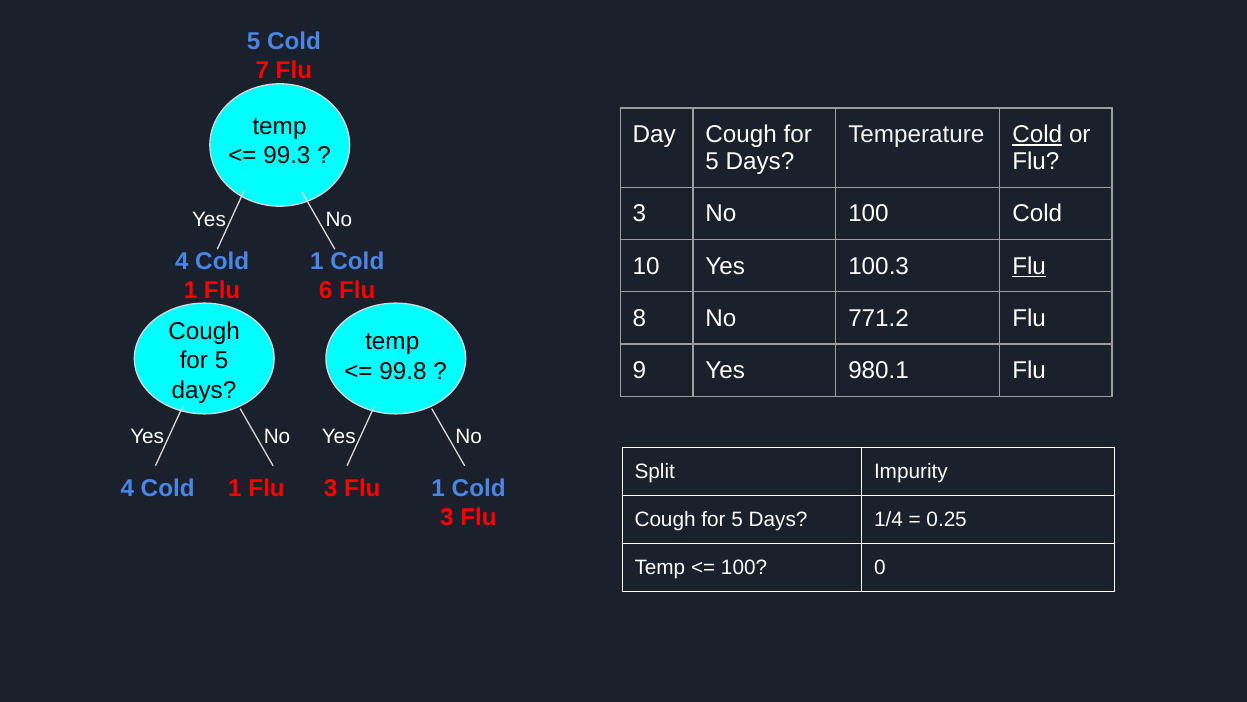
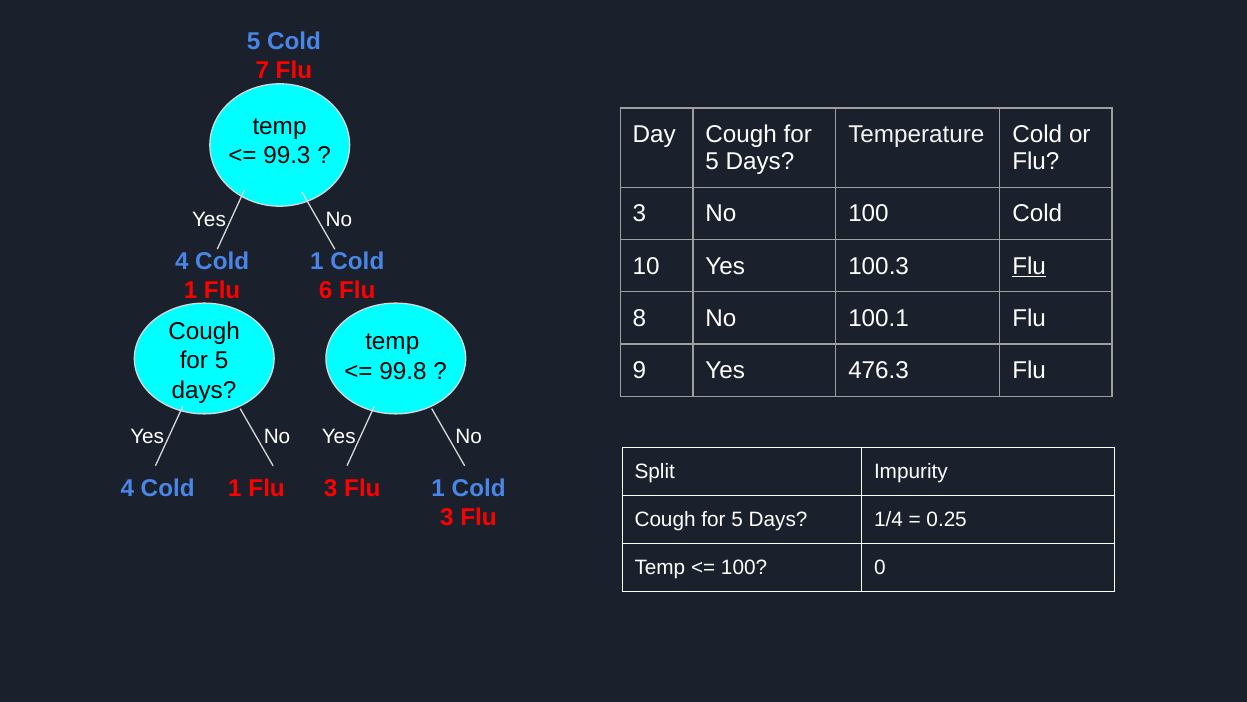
Cold at (1037, 134) underline: present -> none
771.2: 771.2 -> 100.1
980.1: 980.1 -> 476.3
